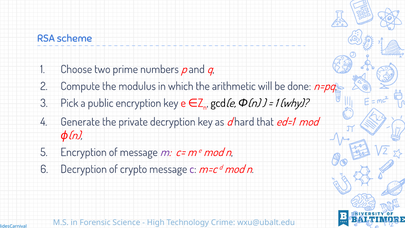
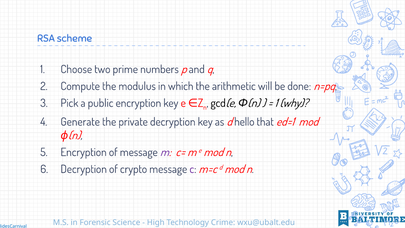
hard: hard -> hello
